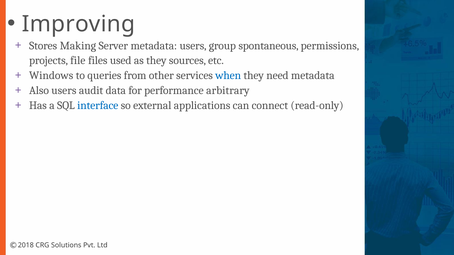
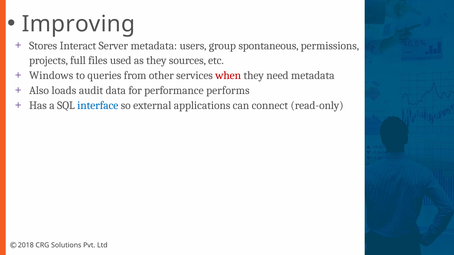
Making: Making -> Interact
file: file -> full
when colour: blue -> red
Also users: users -> loads
arbitrary: arbitrary -> performs
